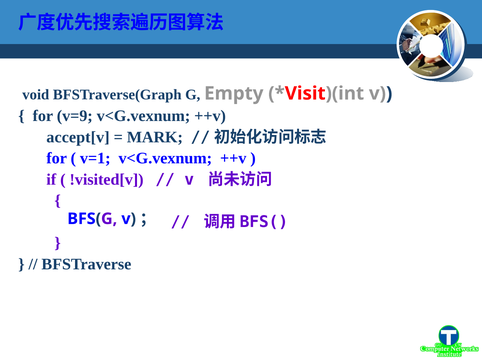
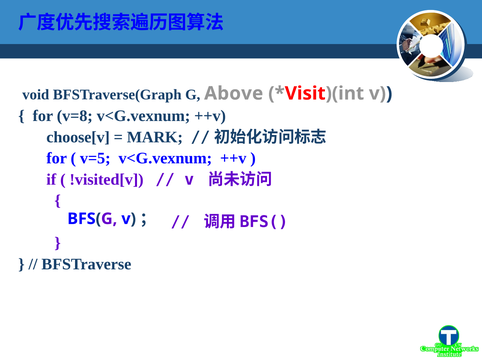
Empty: Empty -> Above
v=9: v=9 -> v=8
accept[v: accept[v -> choose[v
v=1: v=1 -> v=5
